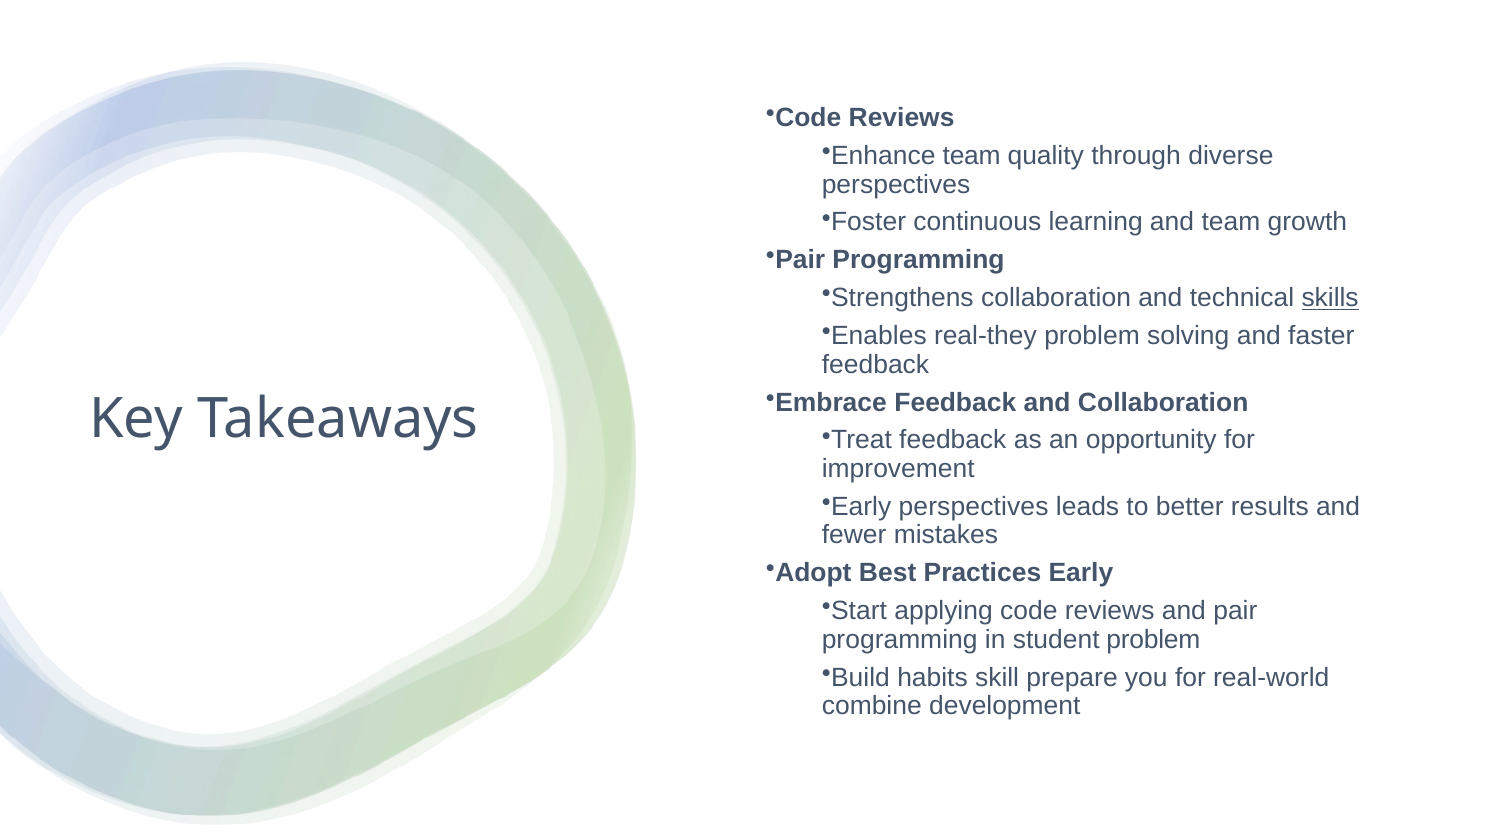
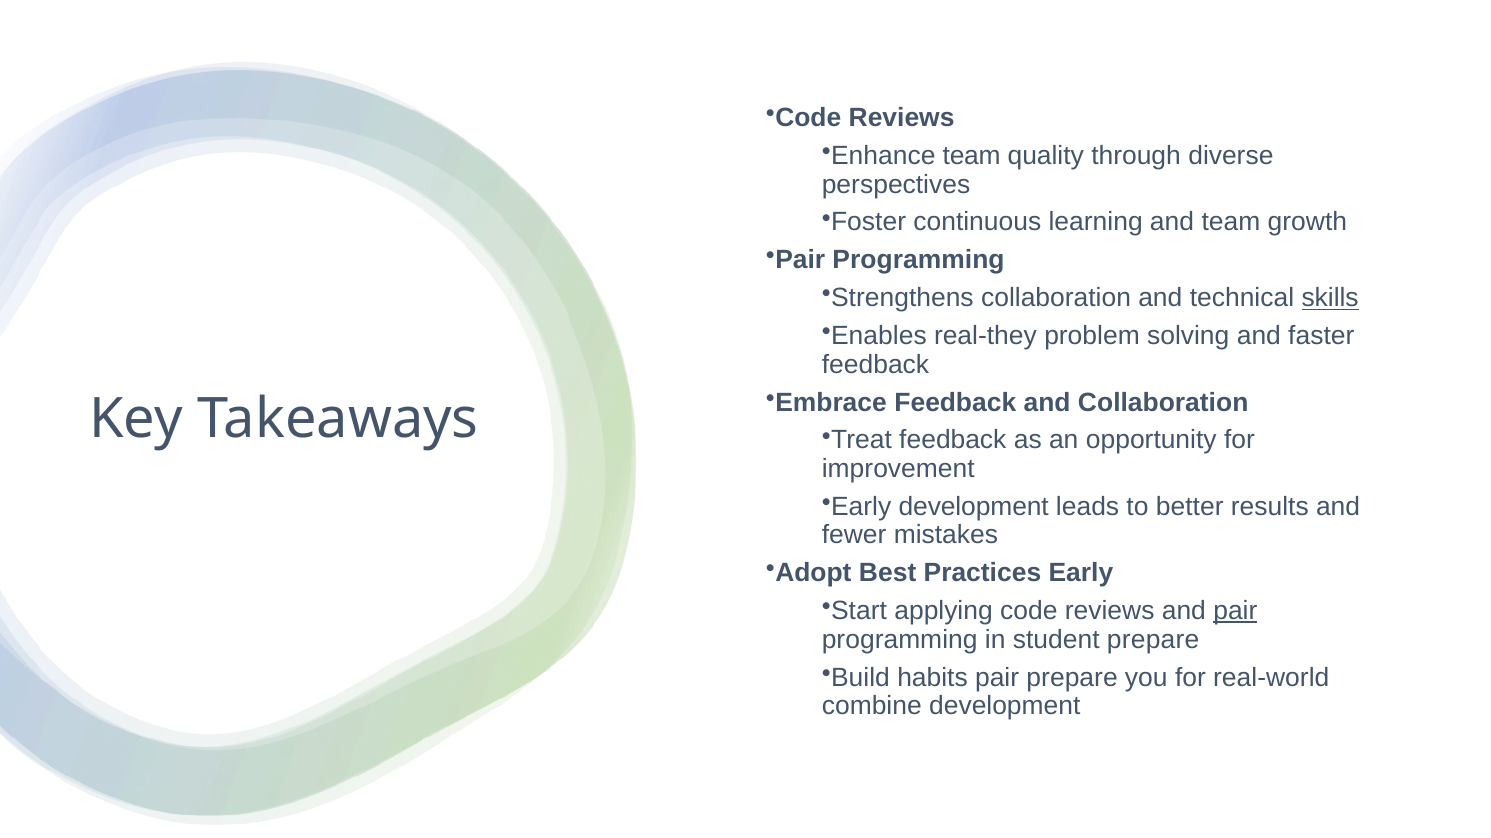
Early perspectives: perspectives -> development
pair at (1235, 611) underline: none -> present
student problem: problem -> prepare
habits skill: skill -> pair
